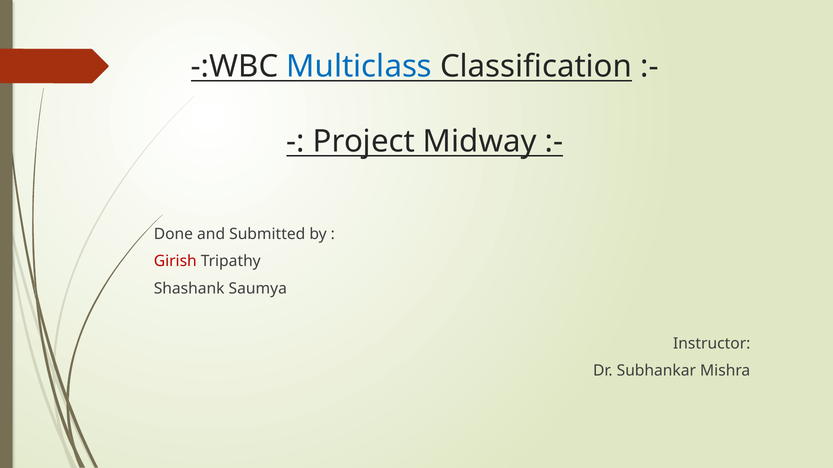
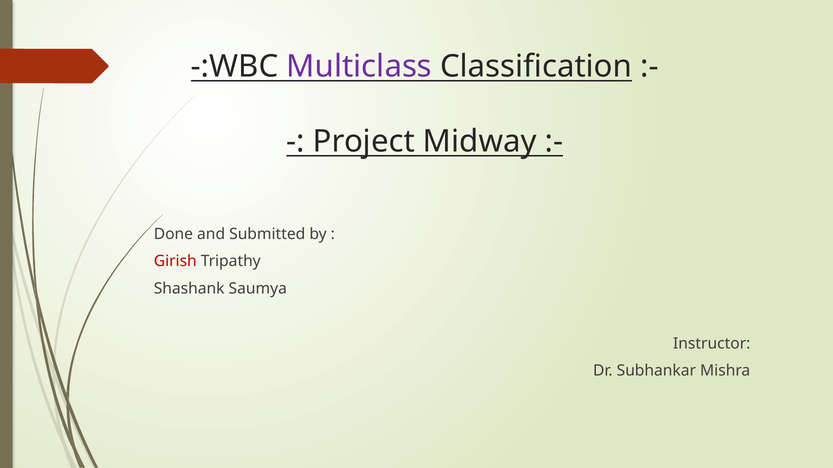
Multiclass colour: blue -> purple
